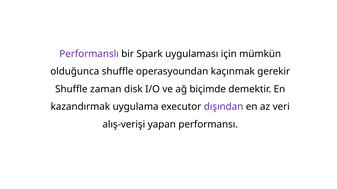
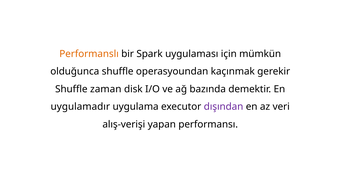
Performanslı colour: purple -> orange
biçimde: biçimde -> bazında
kazandırmak: kazandırmak -> uygulamadır
